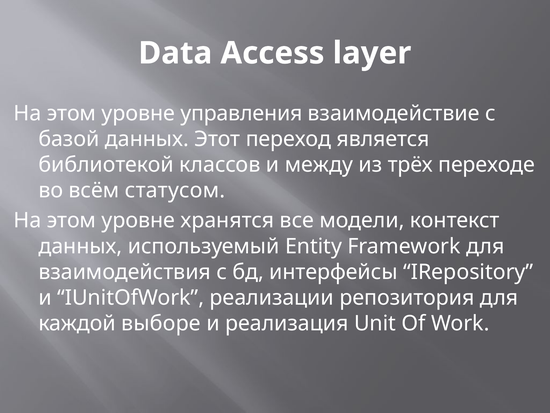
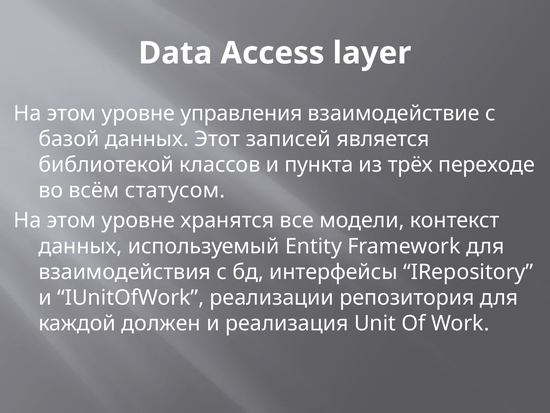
переход: переход -> записей
между: между -> пункта
выборе: выборе -> должен
